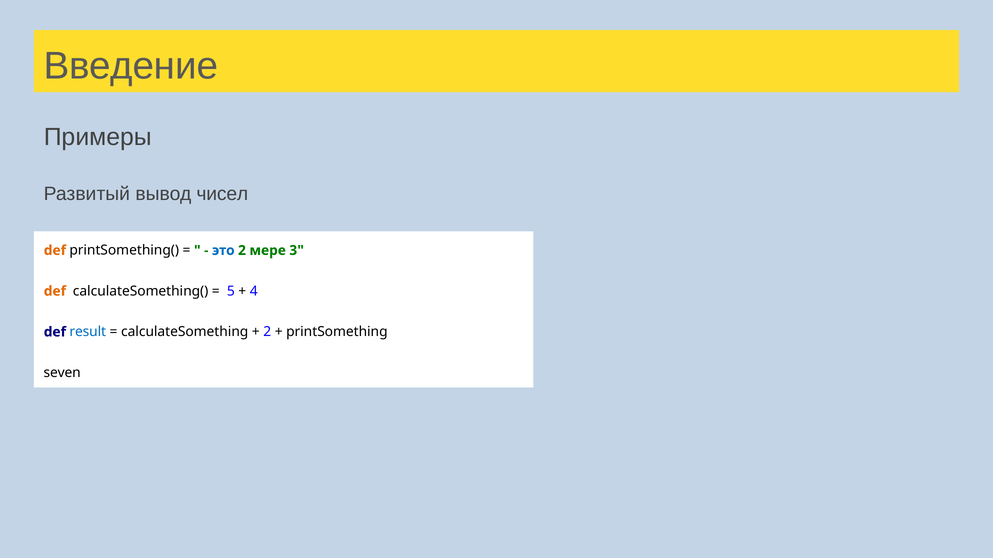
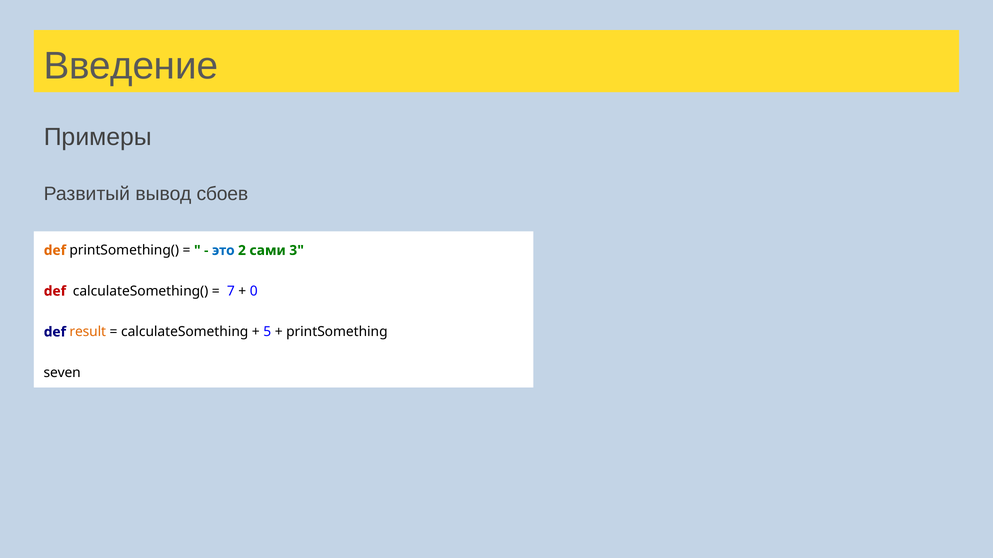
чисел: чисел -> сбоев
мере: мере -> сами
def at (55, 291) colour: orange -> red
5: 5 -> 7
4: 4 -> 0
result colour: blue -> orange
2 at (267, 332): 2 -> 5
